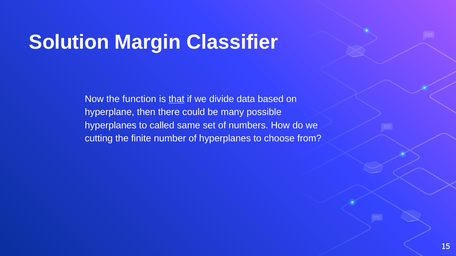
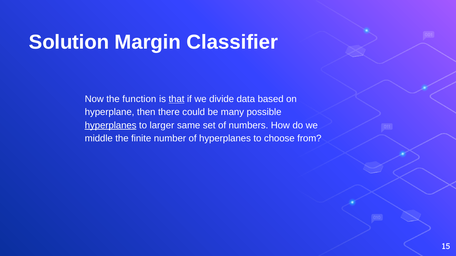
hyperplanes at (111, 125) underline: none -> present
called: called -> larger
cutting: cutting -> middle
